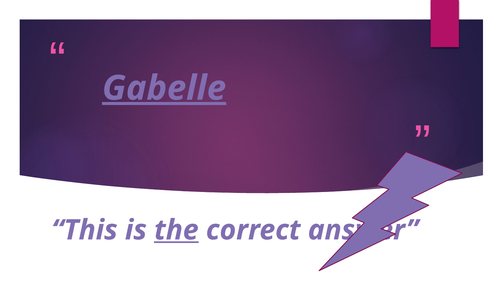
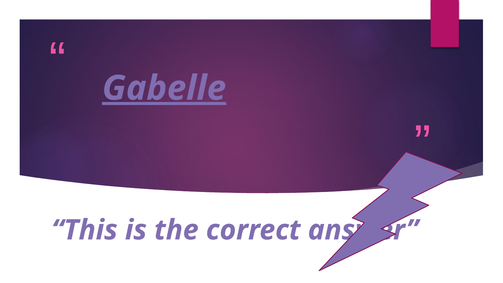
the underline: present -> none
